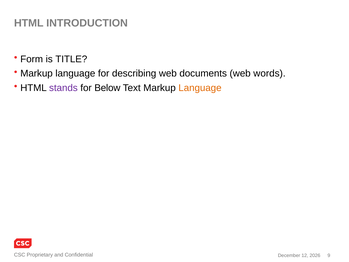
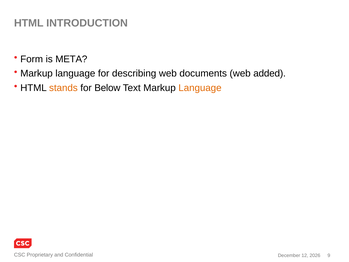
TITLE: TITLE -> META
words: words -> added
stands colour: purple -> orange
